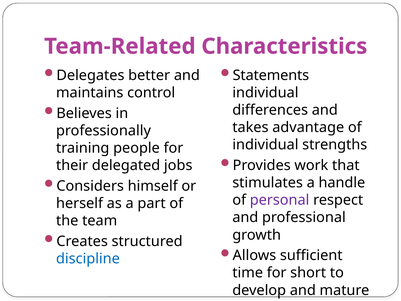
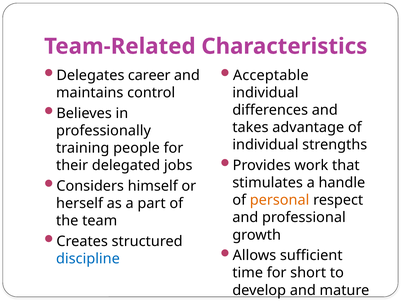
better: better -> career
Statements: Statements -> Acceptable
personal colour: purple -> orange
